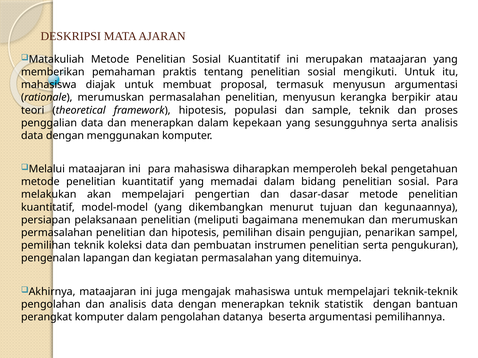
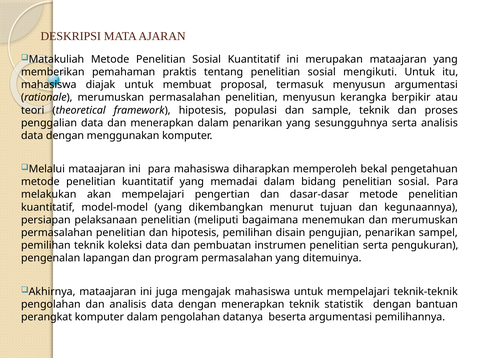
dalam kepekaan: kepekaan -> penarikan
kegiatan: kegiatan -> program
